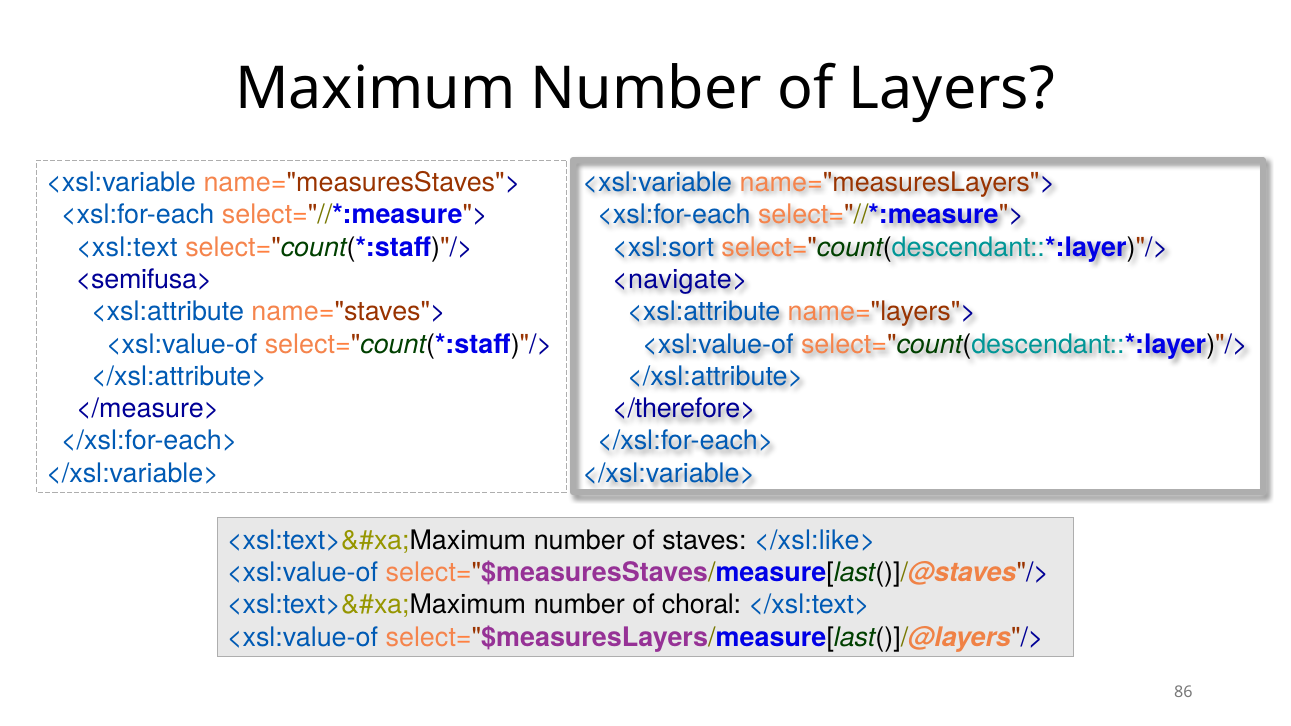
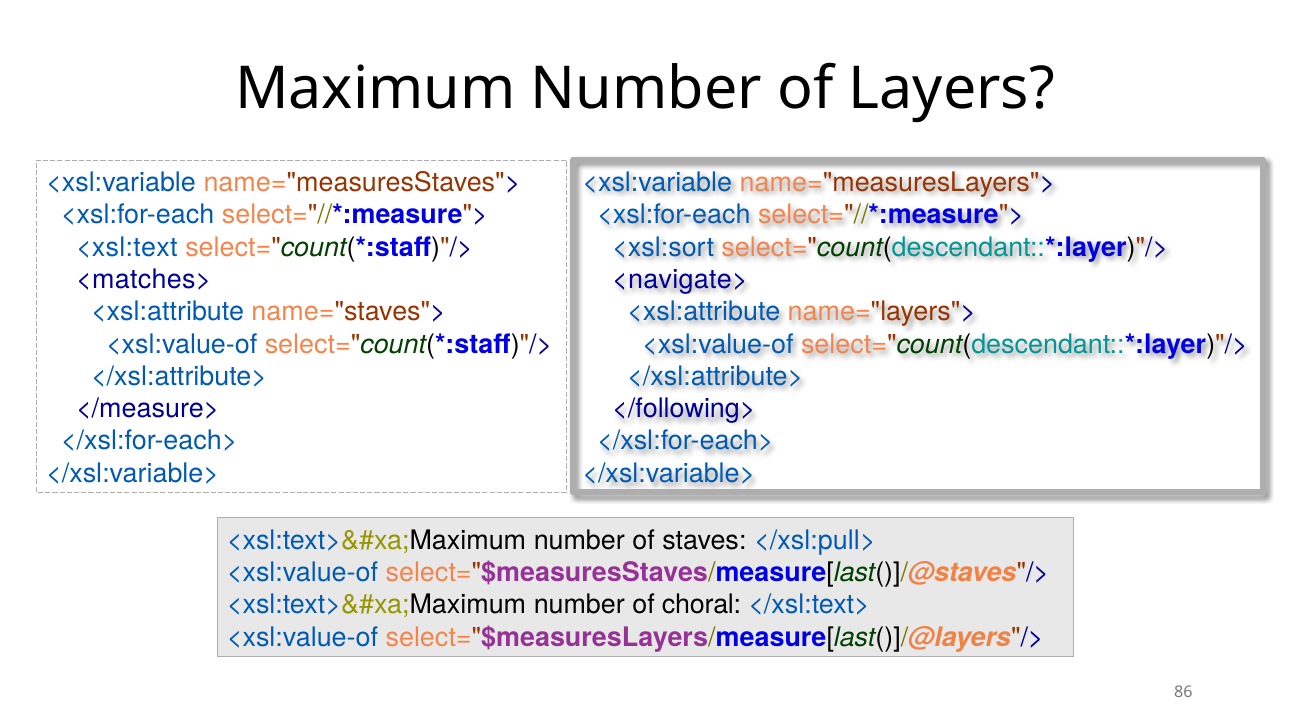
<semifusa>: <semifusa> -> <matches>
</therefore>: </therefore> -> </following>
</xsl:like>: </xsl:like> -> </xsl:pull>
